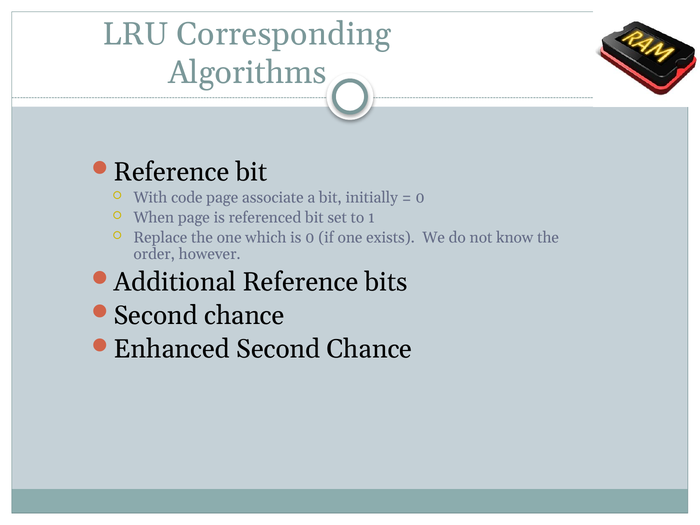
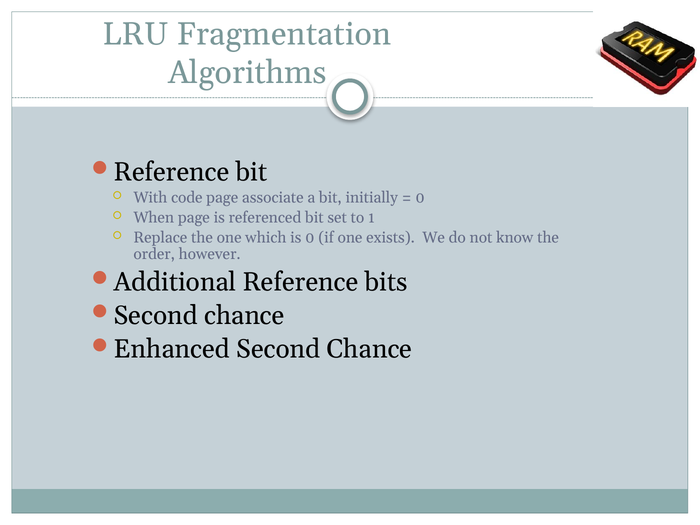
Corresponding: Corresponding -> Fragmentation
